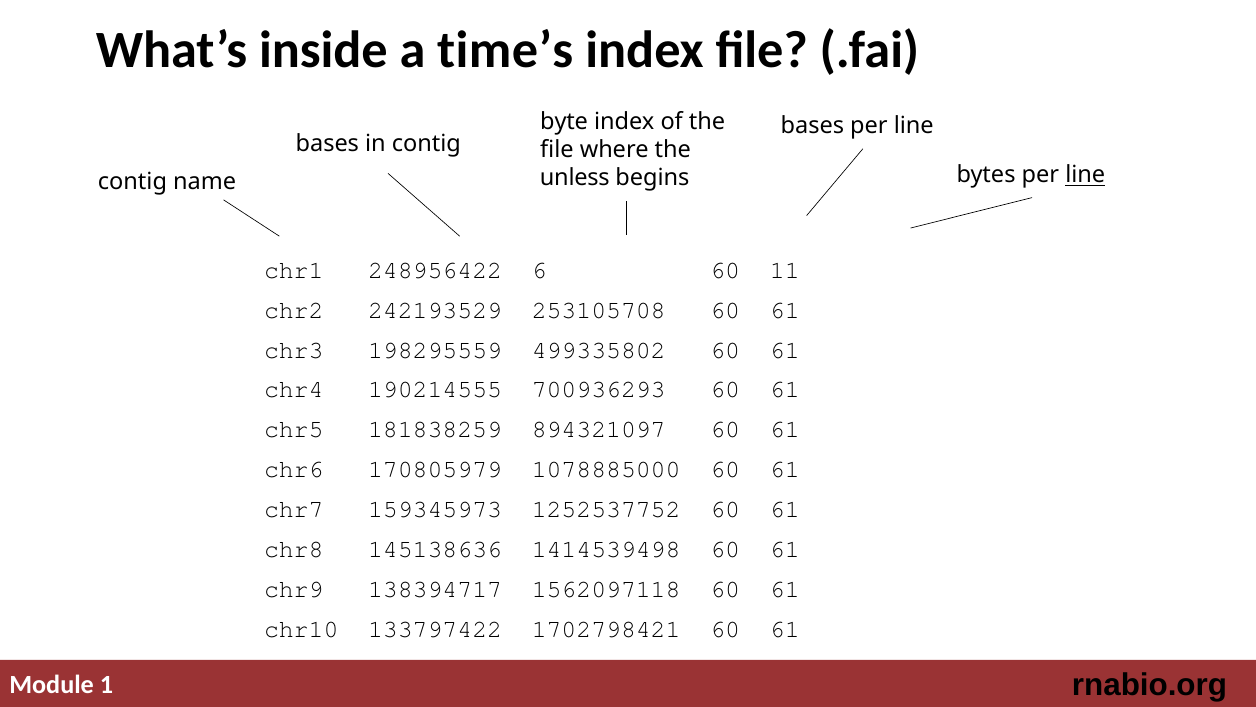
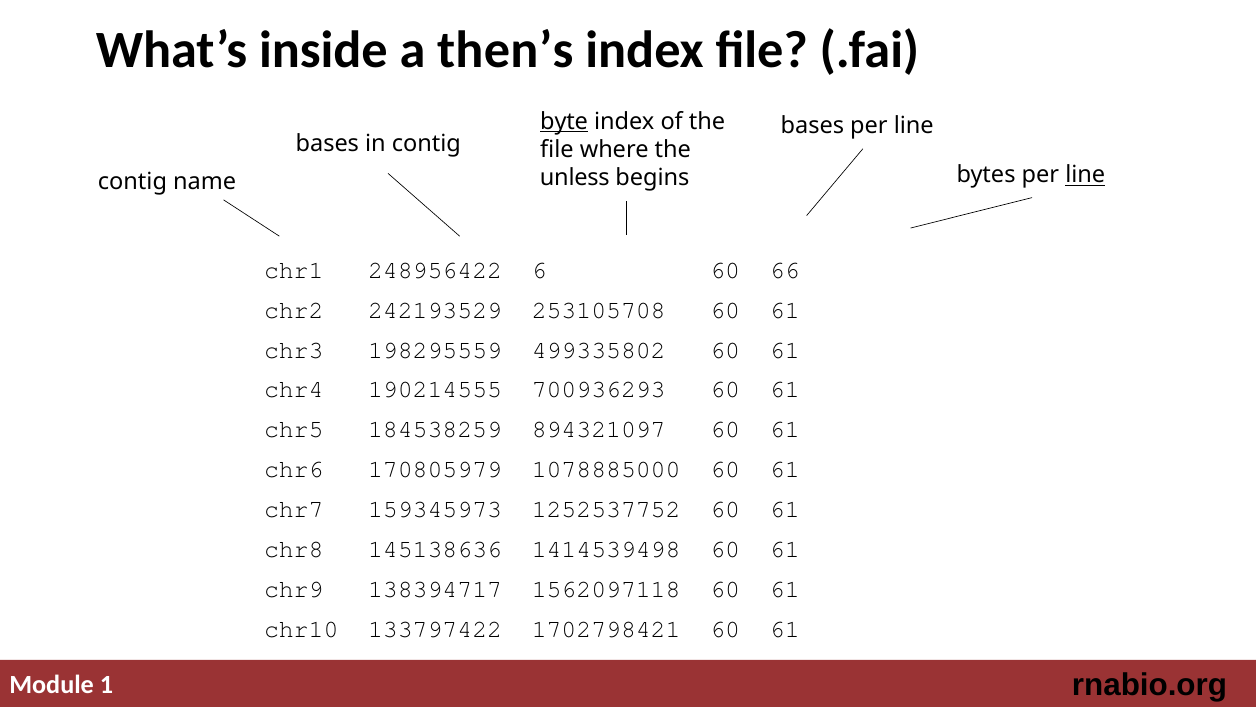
time’s: time’s -> then’s
byte underline: none -> present
11: 11 -> 66
181838259: 181838259 -> 184538259
